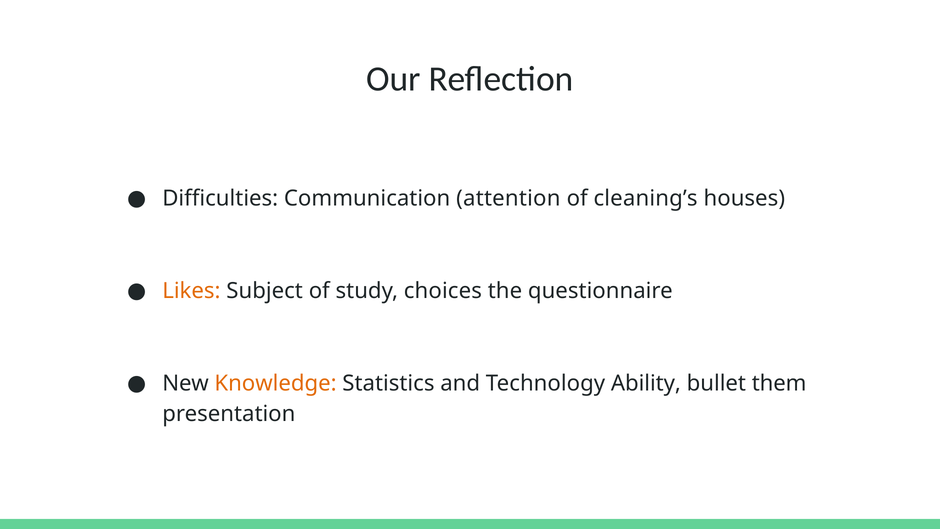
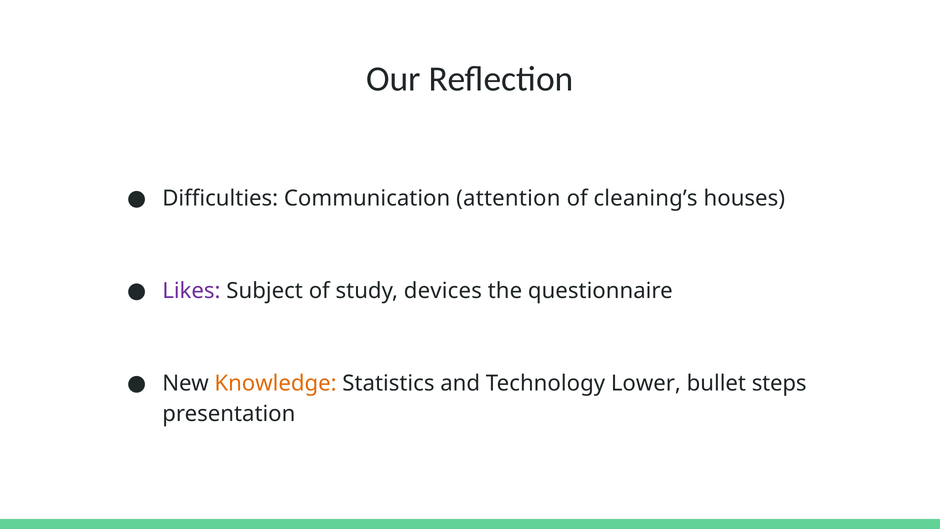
Likes colour: orange -> purple
choices: choices -> devices
Ability: Ability -> Lower
them: them -> steps
